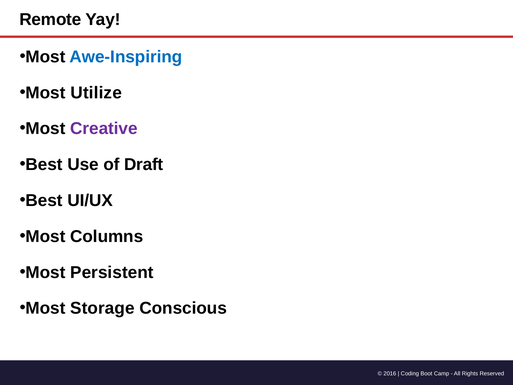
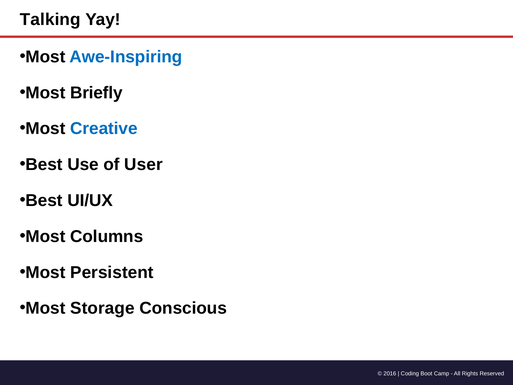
Remote: Remote -> Talking
Utilize: Utilize -> Briefly
Creative colour: purple -> blue
Draft: Draft -> User
